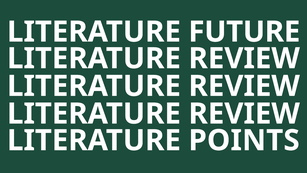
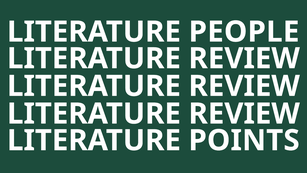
FUTURE: FUTURE -> PEOPLE
